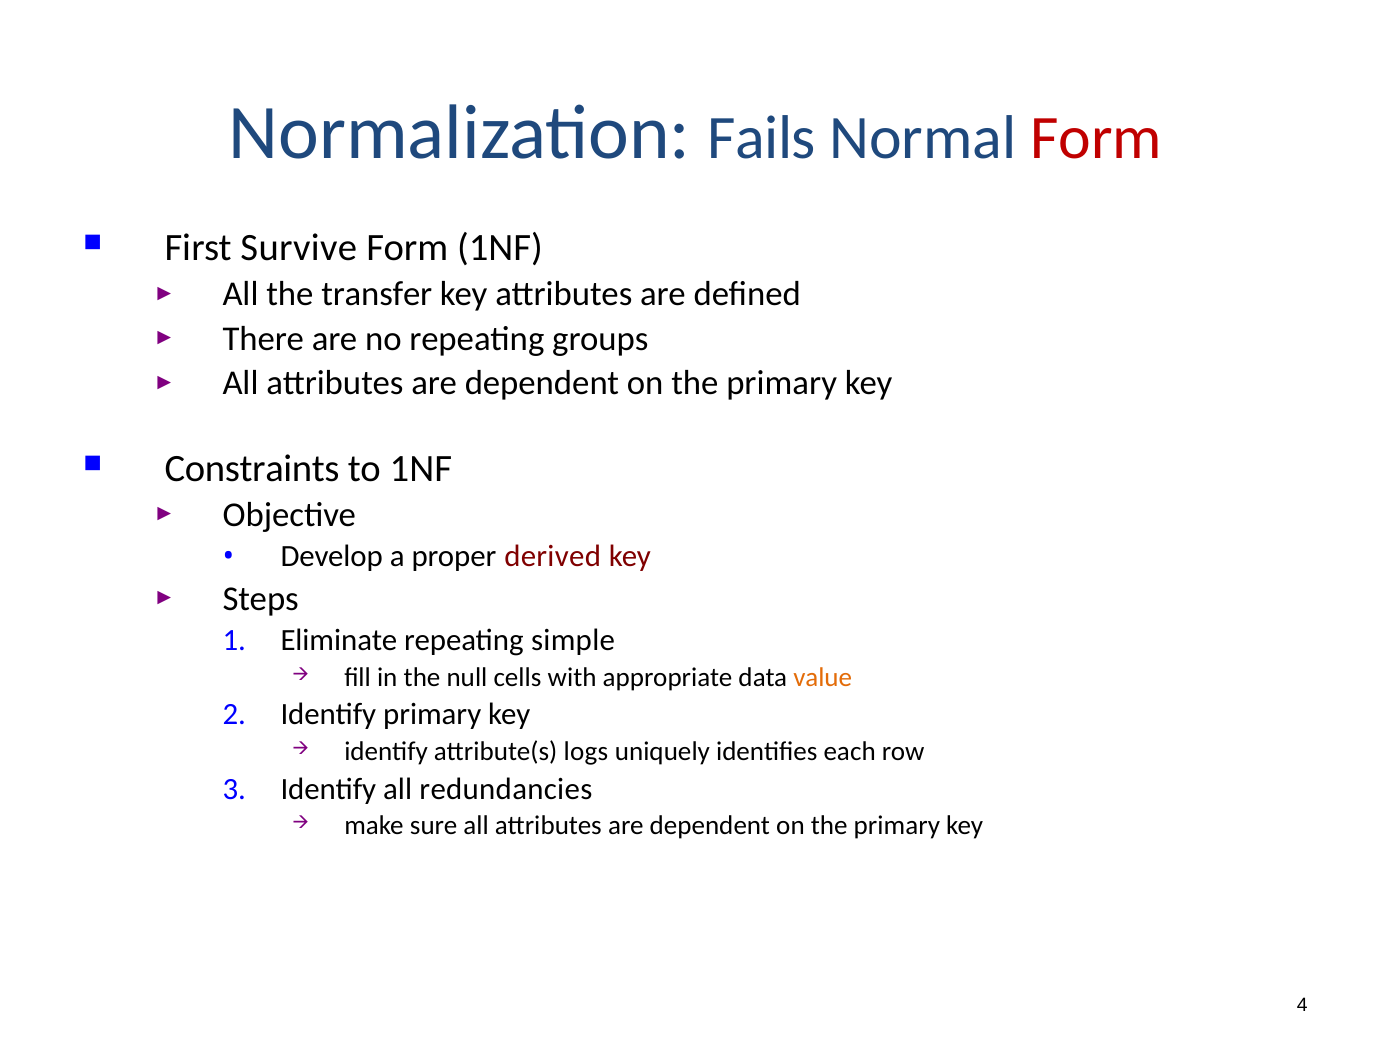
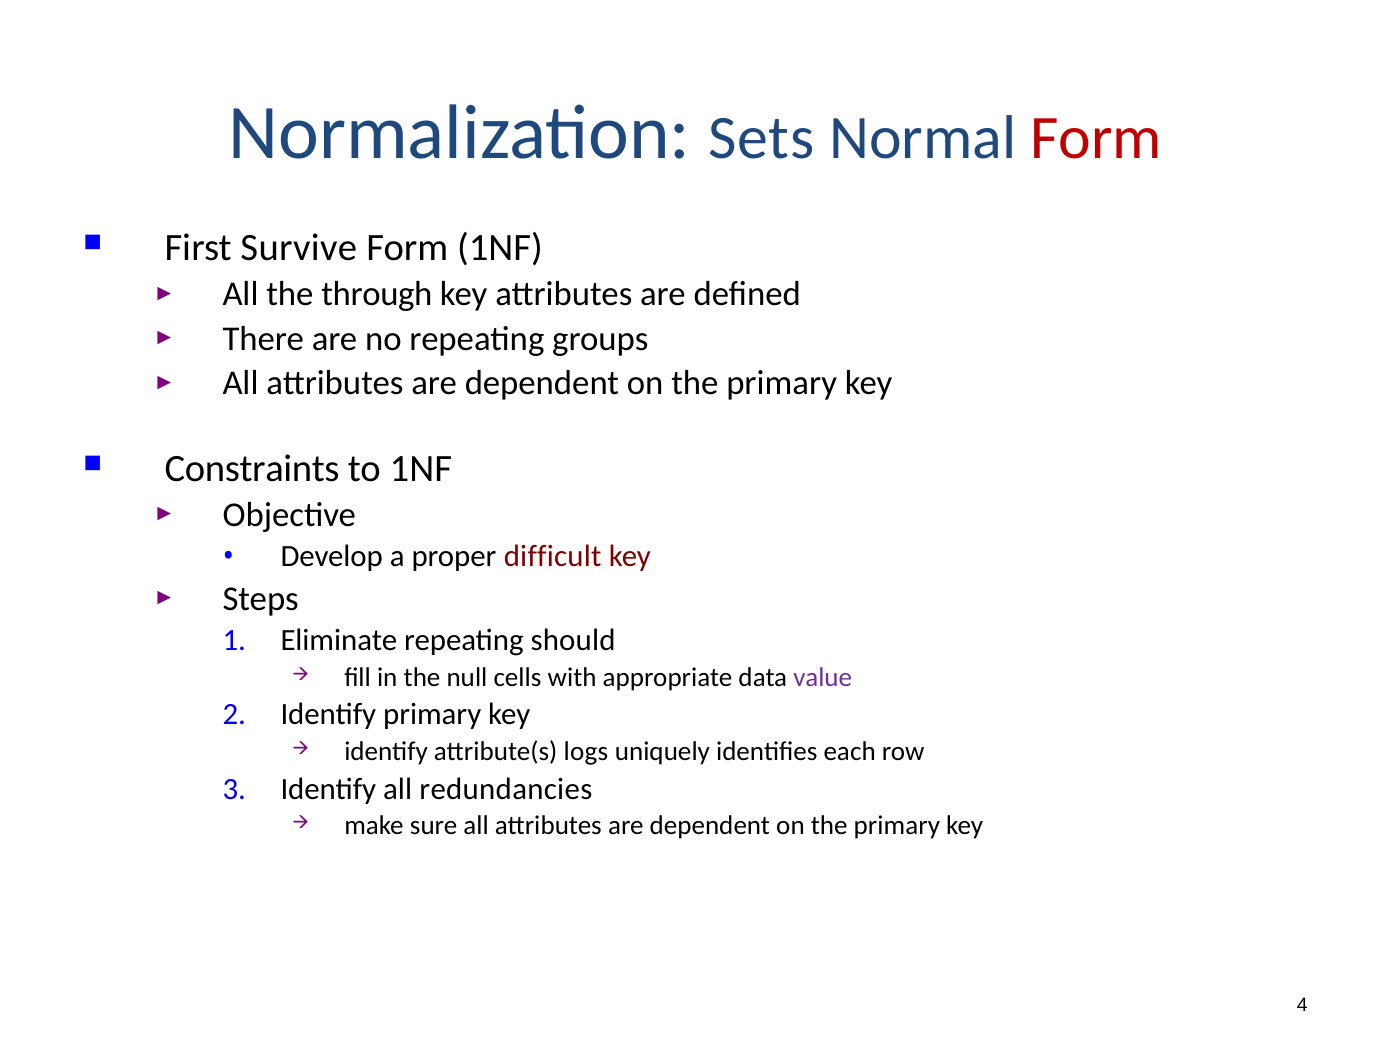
Fails: Fails -> Sets
transfer: transfer -> through
derived: derived -> difficult
simple: simple -> should
value colour: orange -> purple
